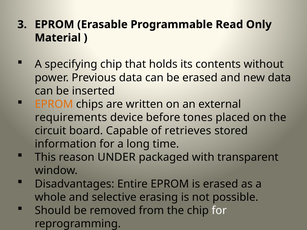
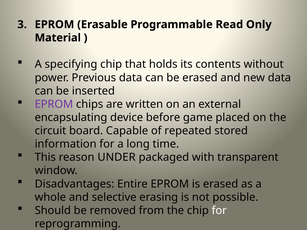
EPROM at (54, 104) colour: orange -> purple
requirements: requirements -> encapsulating
tones: tones -> game
retrieves: retrieves -> repeated
